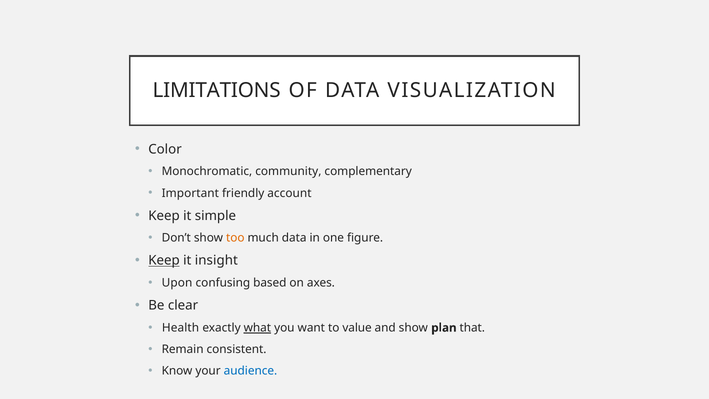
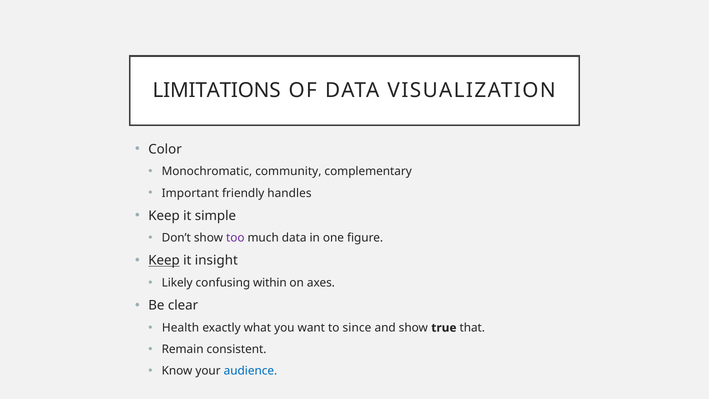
account: account -> handles
too colour: orange -> purple
Upon: Upon -> Likely
based: based -> within
what underline: present -> none
value: value -> since
plan: plan -> true
